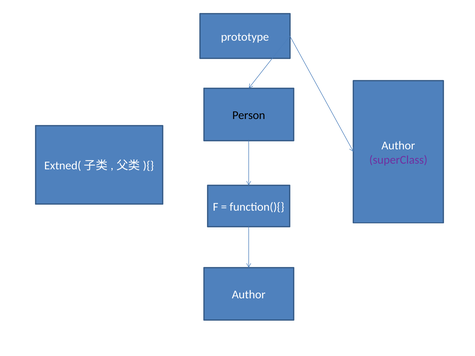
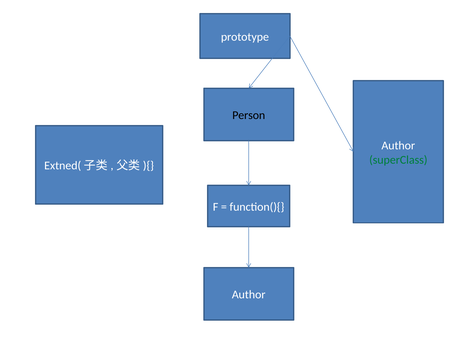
superClass colour: purple -> green
